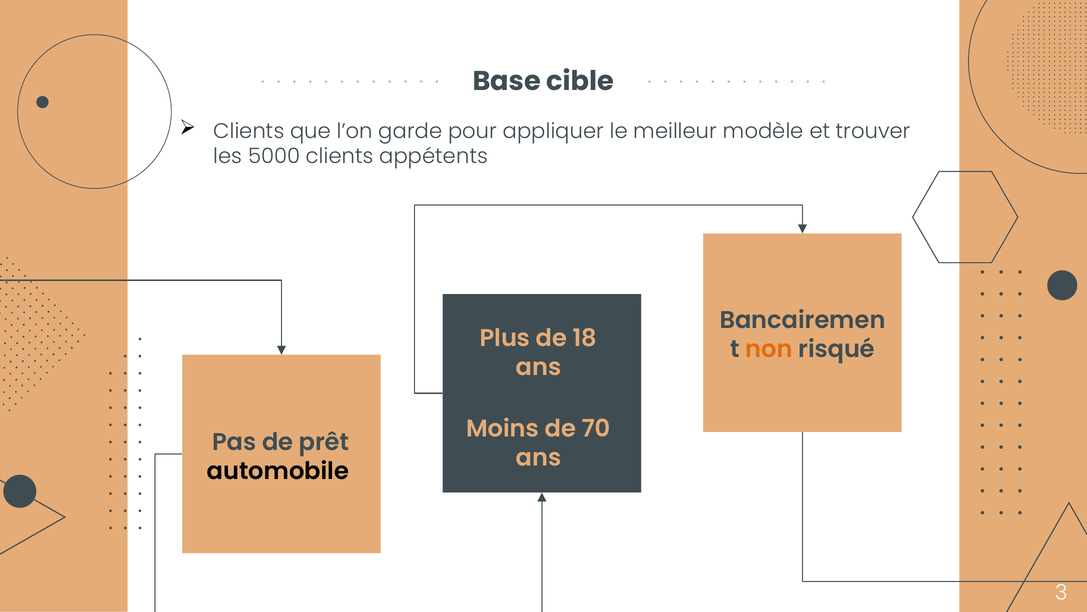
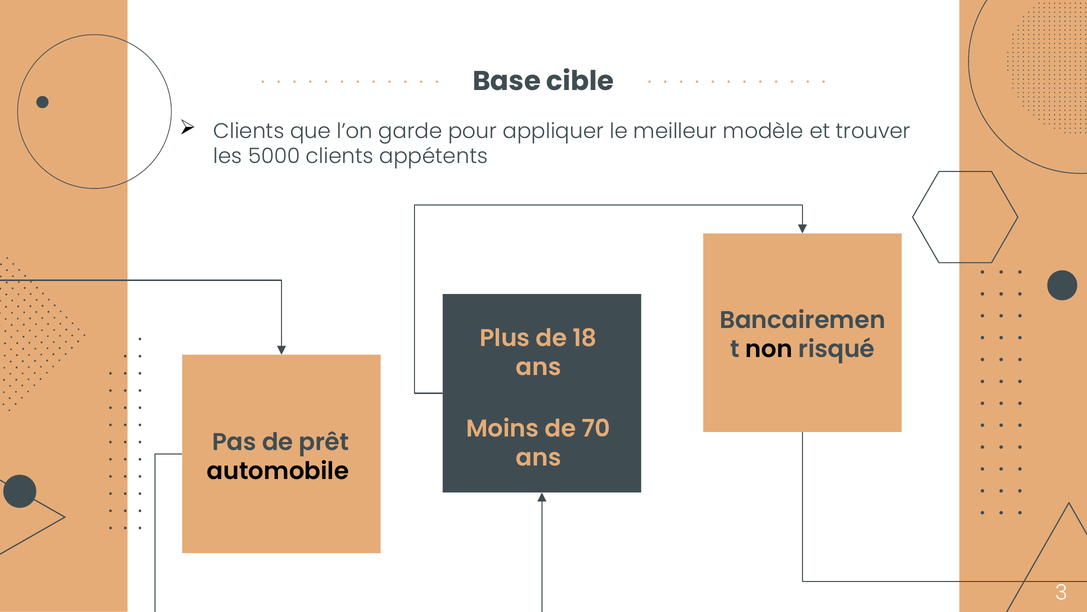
non colour: orange -> black
